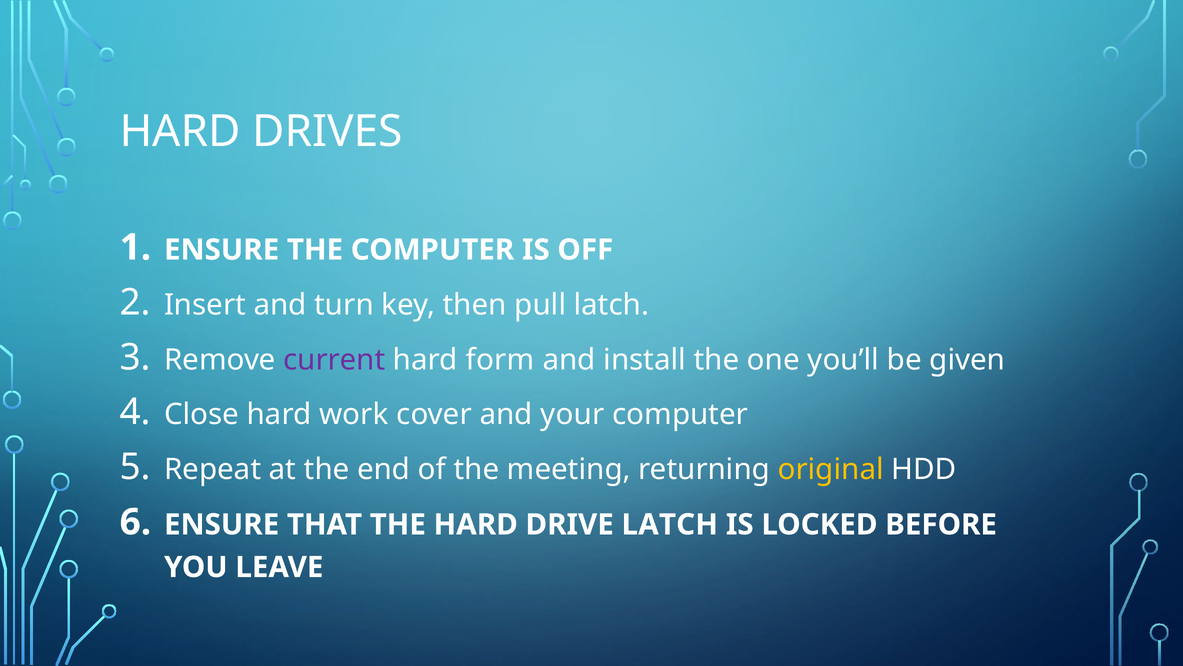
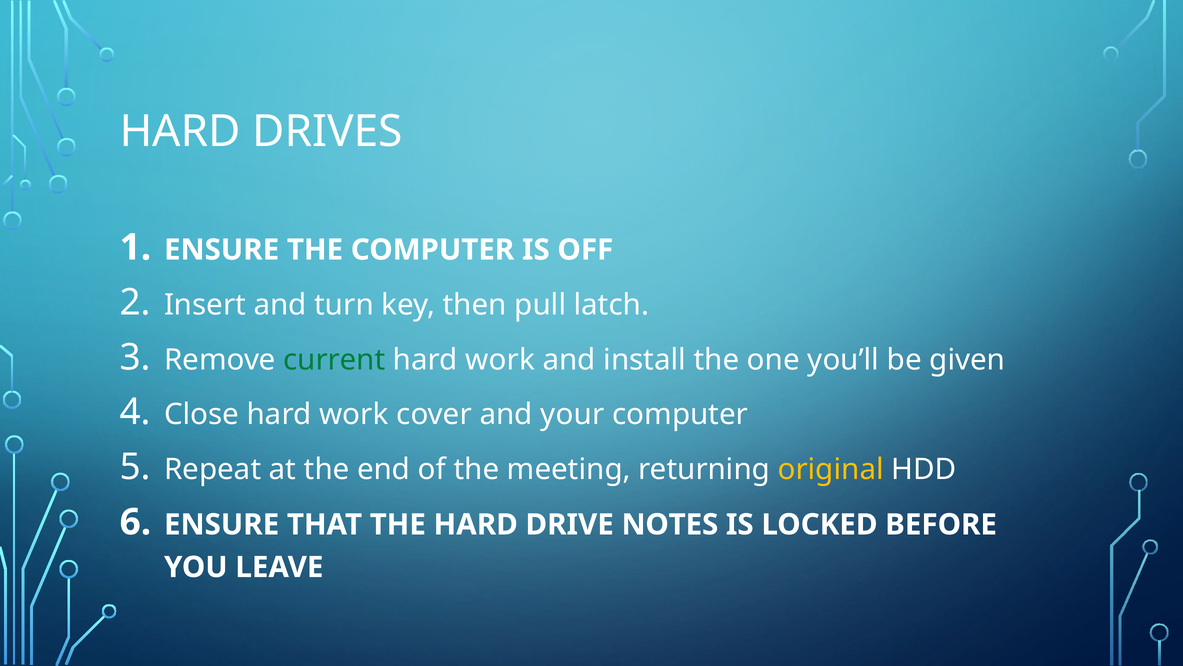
current colour: purple -> green
form at (500, 359): form -> work
DRIVE LATCH: LATCH -> NOTES
